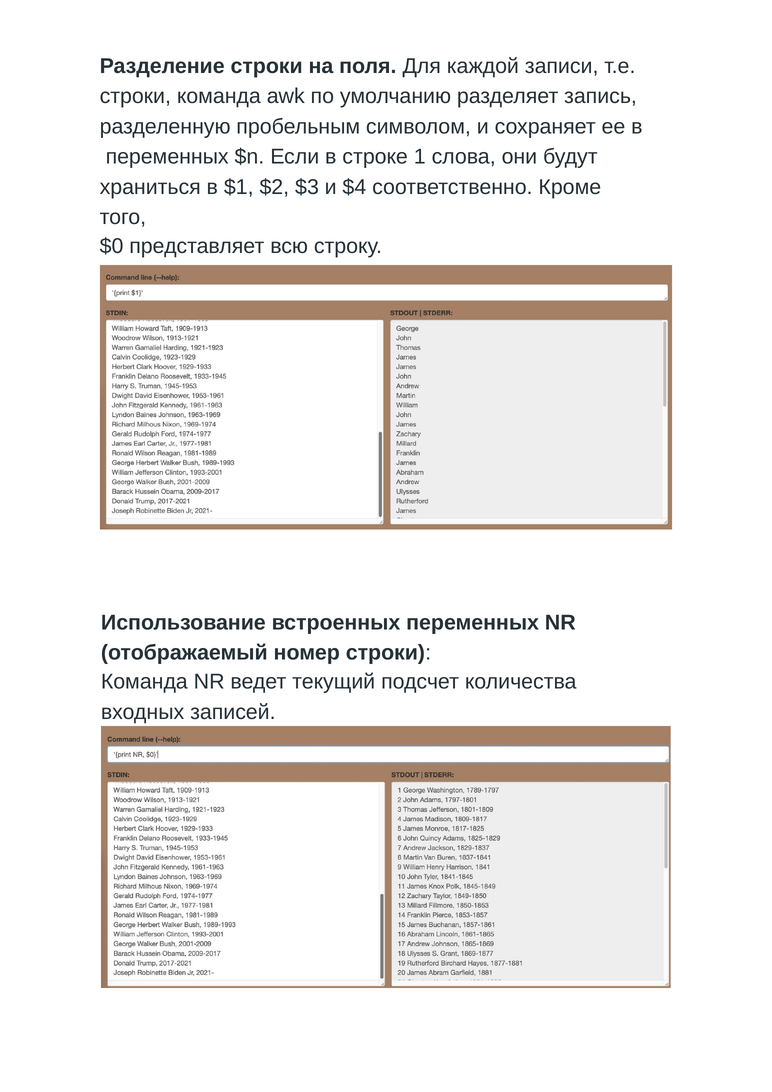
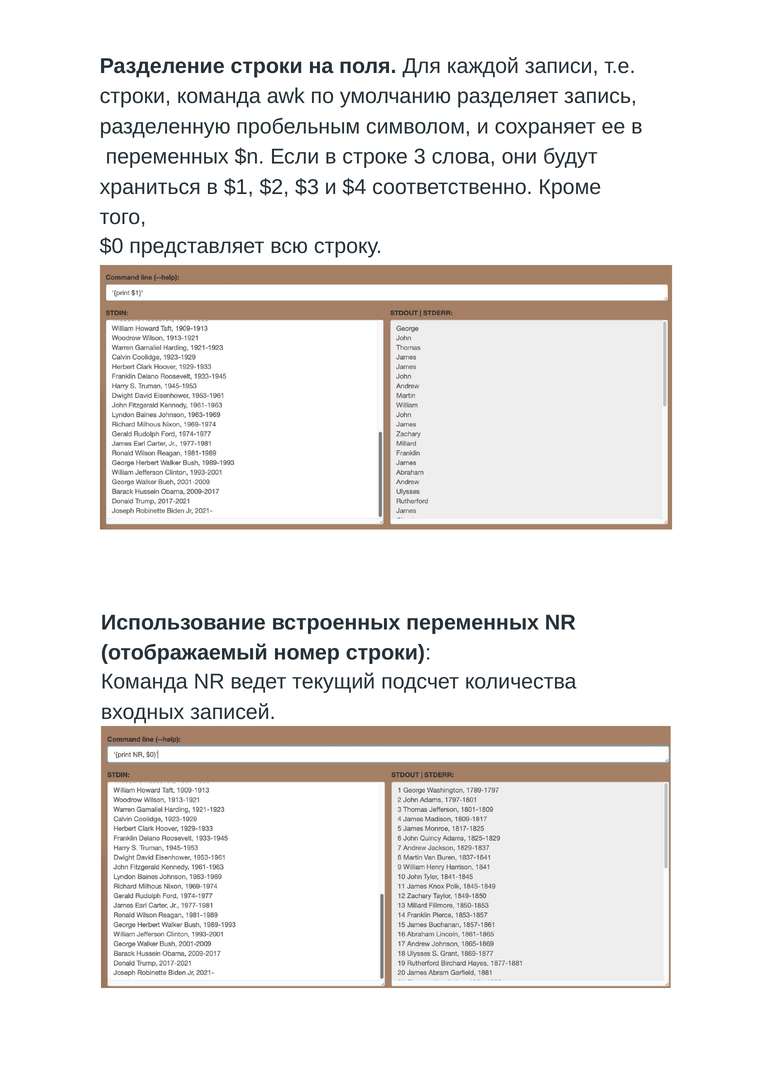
1: 1 -> 3
